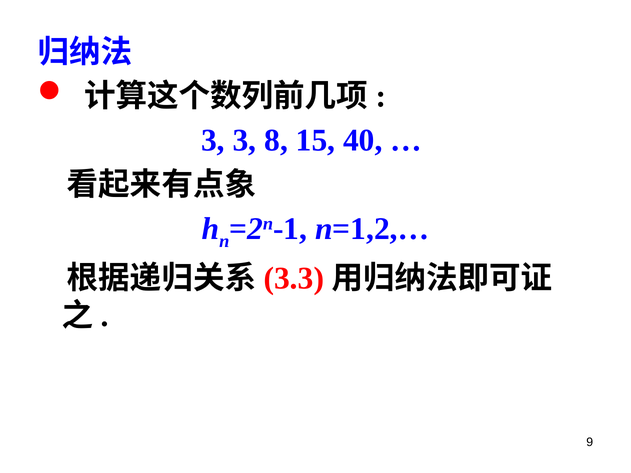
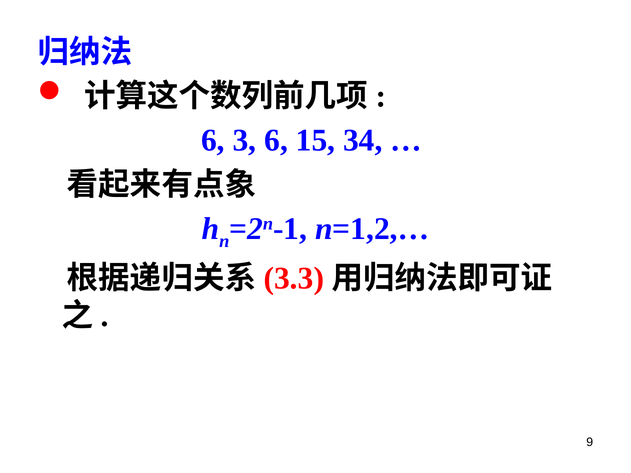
3 at (213, 141): 3 -> 6
3 8: 8 -> 6
40: 40 -> 34
